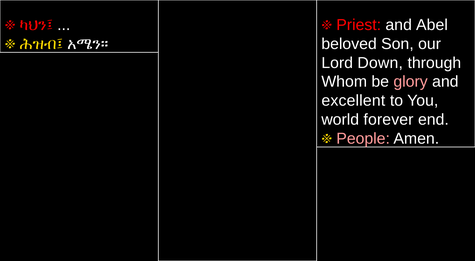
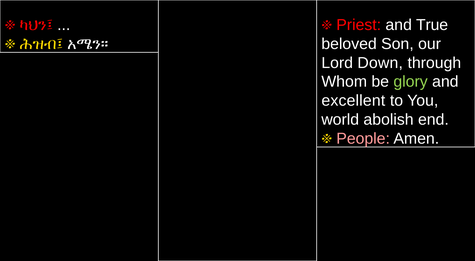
Abel: Abel -> True
glory colour: pink -> light green
forever: forever -> abolish
